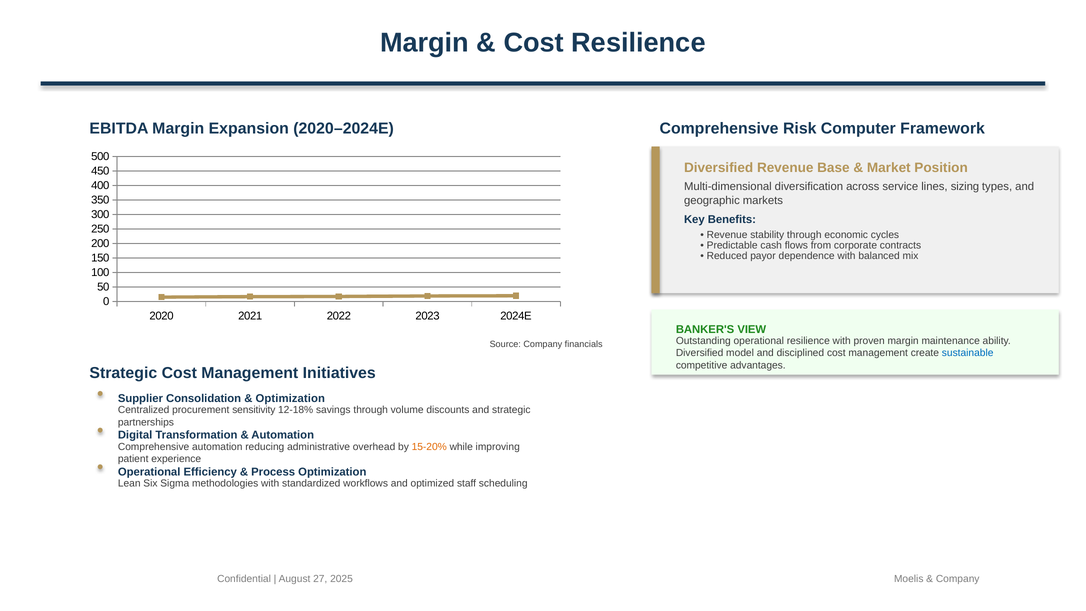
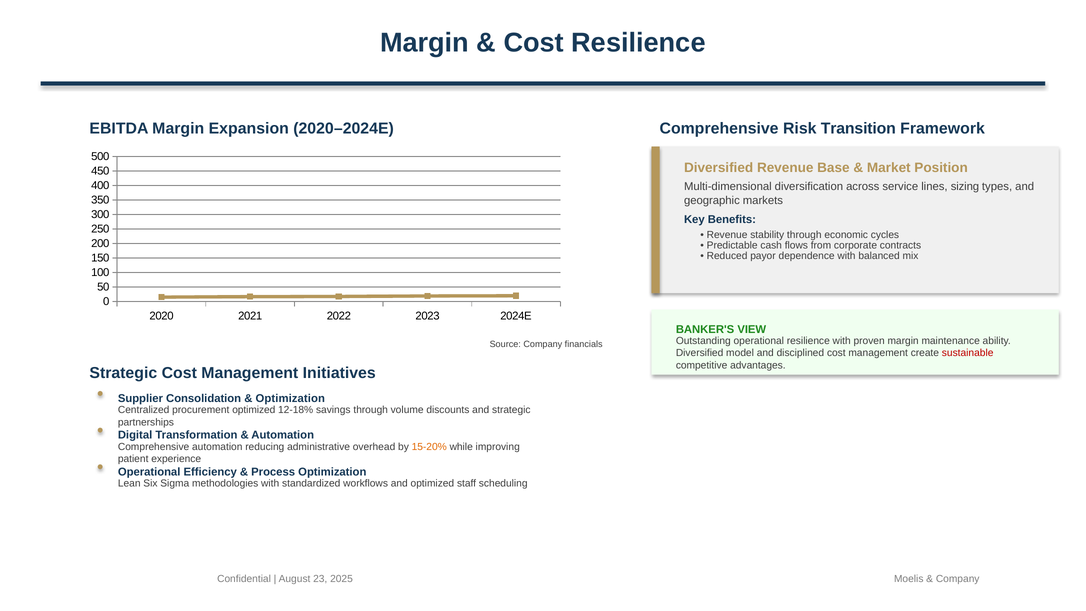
Computer: Computer -> Transition
sustainable colour: blue -> red
procurement sensitivity: sensitivity -> optimized
27: 27 -> 23
